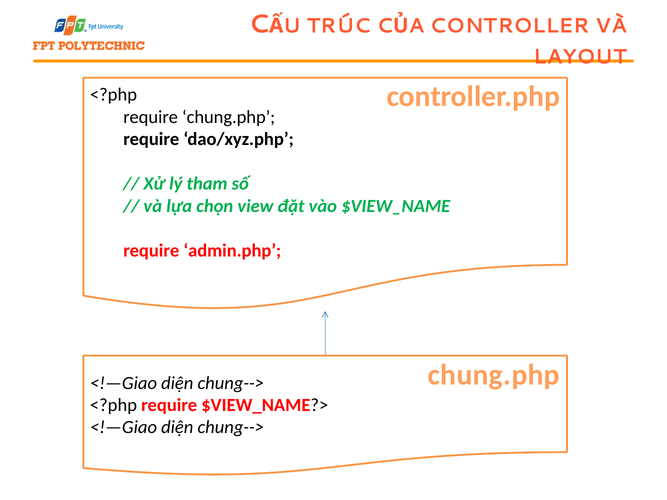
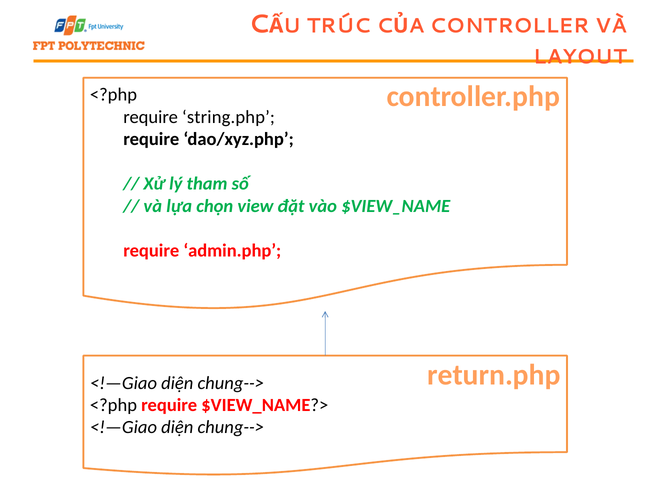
require chung.php: chung.php -> string.php
chung.php at (494, 375): chung.php -> return.php
